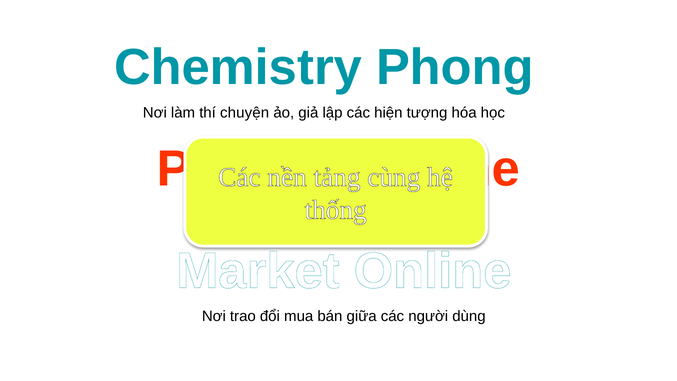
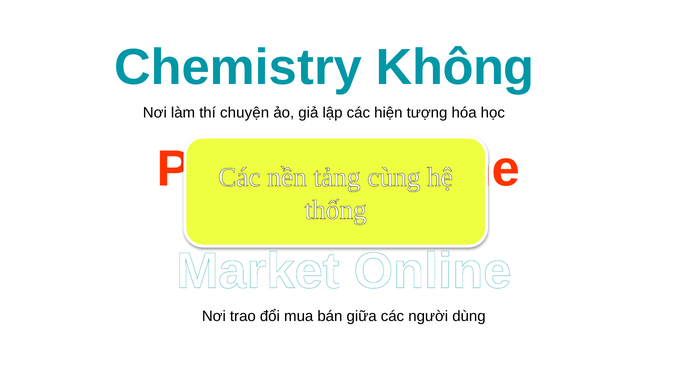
Phong: Phong -> Không
